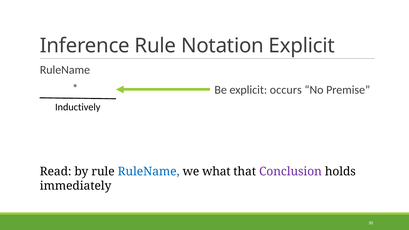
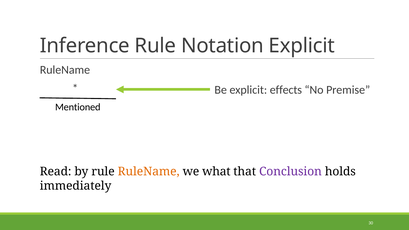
occurs: occurs -> effects
Inductively: Inductively -> Mentioned
RuleName at (149, 172) colour: blue -> orange
